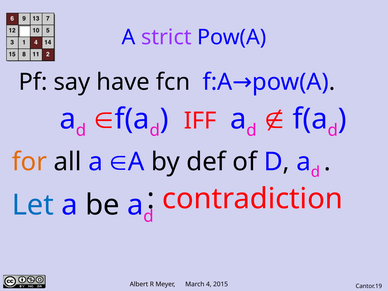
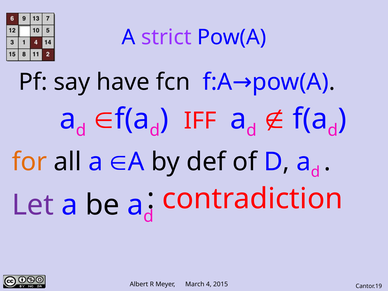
Let colour: blue -> purple
